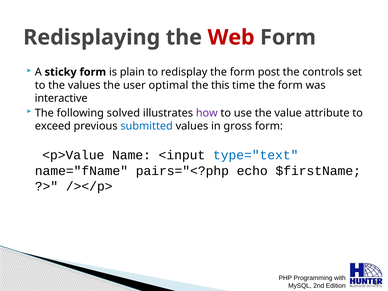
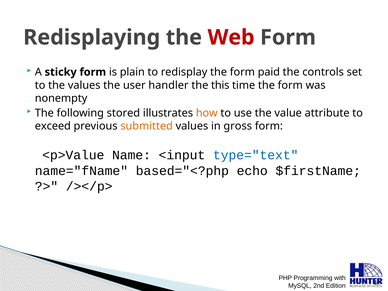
post: post -> paid
optimal: optimal -> handler
interactive: interactive -> nonempty
solved: solved -> stored
how colour: purple -> orange
submitted colour: blue -> orange
pairs="<?php: pairs="<?php -> based="<?php
